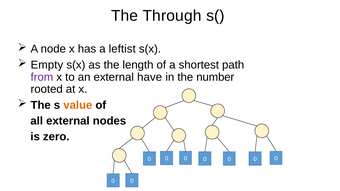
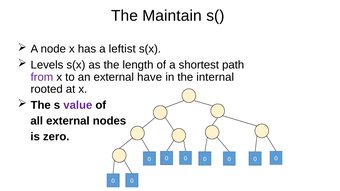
Through: Through -> Maintain
Empty: Empty -> Levels
number: number -> internal
value colour: orange -> purple
